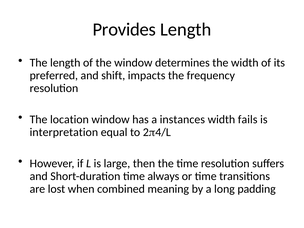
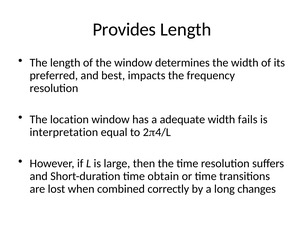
shift: shift -> best
instances: instances -> adequate
always: always -> obtain
meaning: meaning -> correctly
padding: padding -> changes
